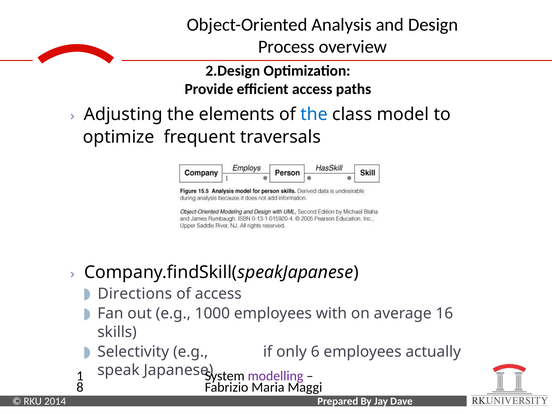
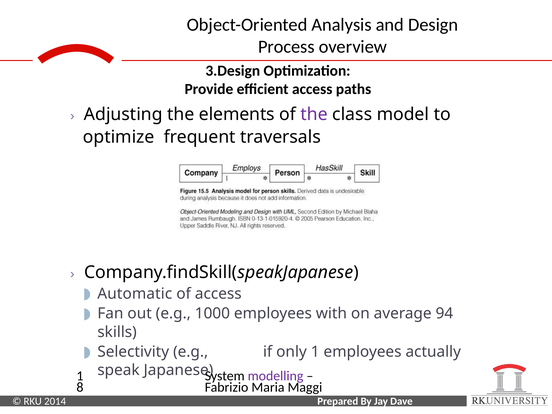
2.Design: 2.Design -> 3.Design
the at (314, 115) colour: blue -> purple
Directions: Directions -> Automatic
16: 16 -> 94
only 6: 6 -> 1
